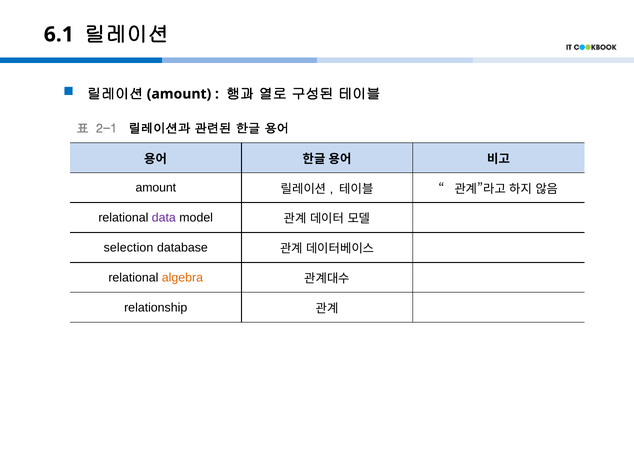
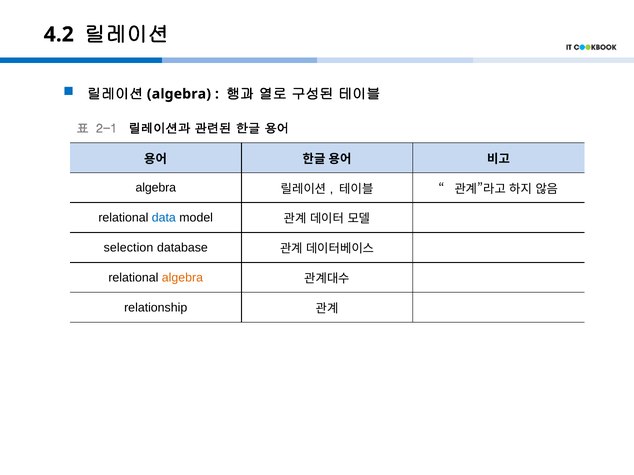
6.1: 6.1 -> 4.2
amount at (179, 94): amount -> algebra
amount at (156, 188): amount -> algebra
data colour: purple -> blue
